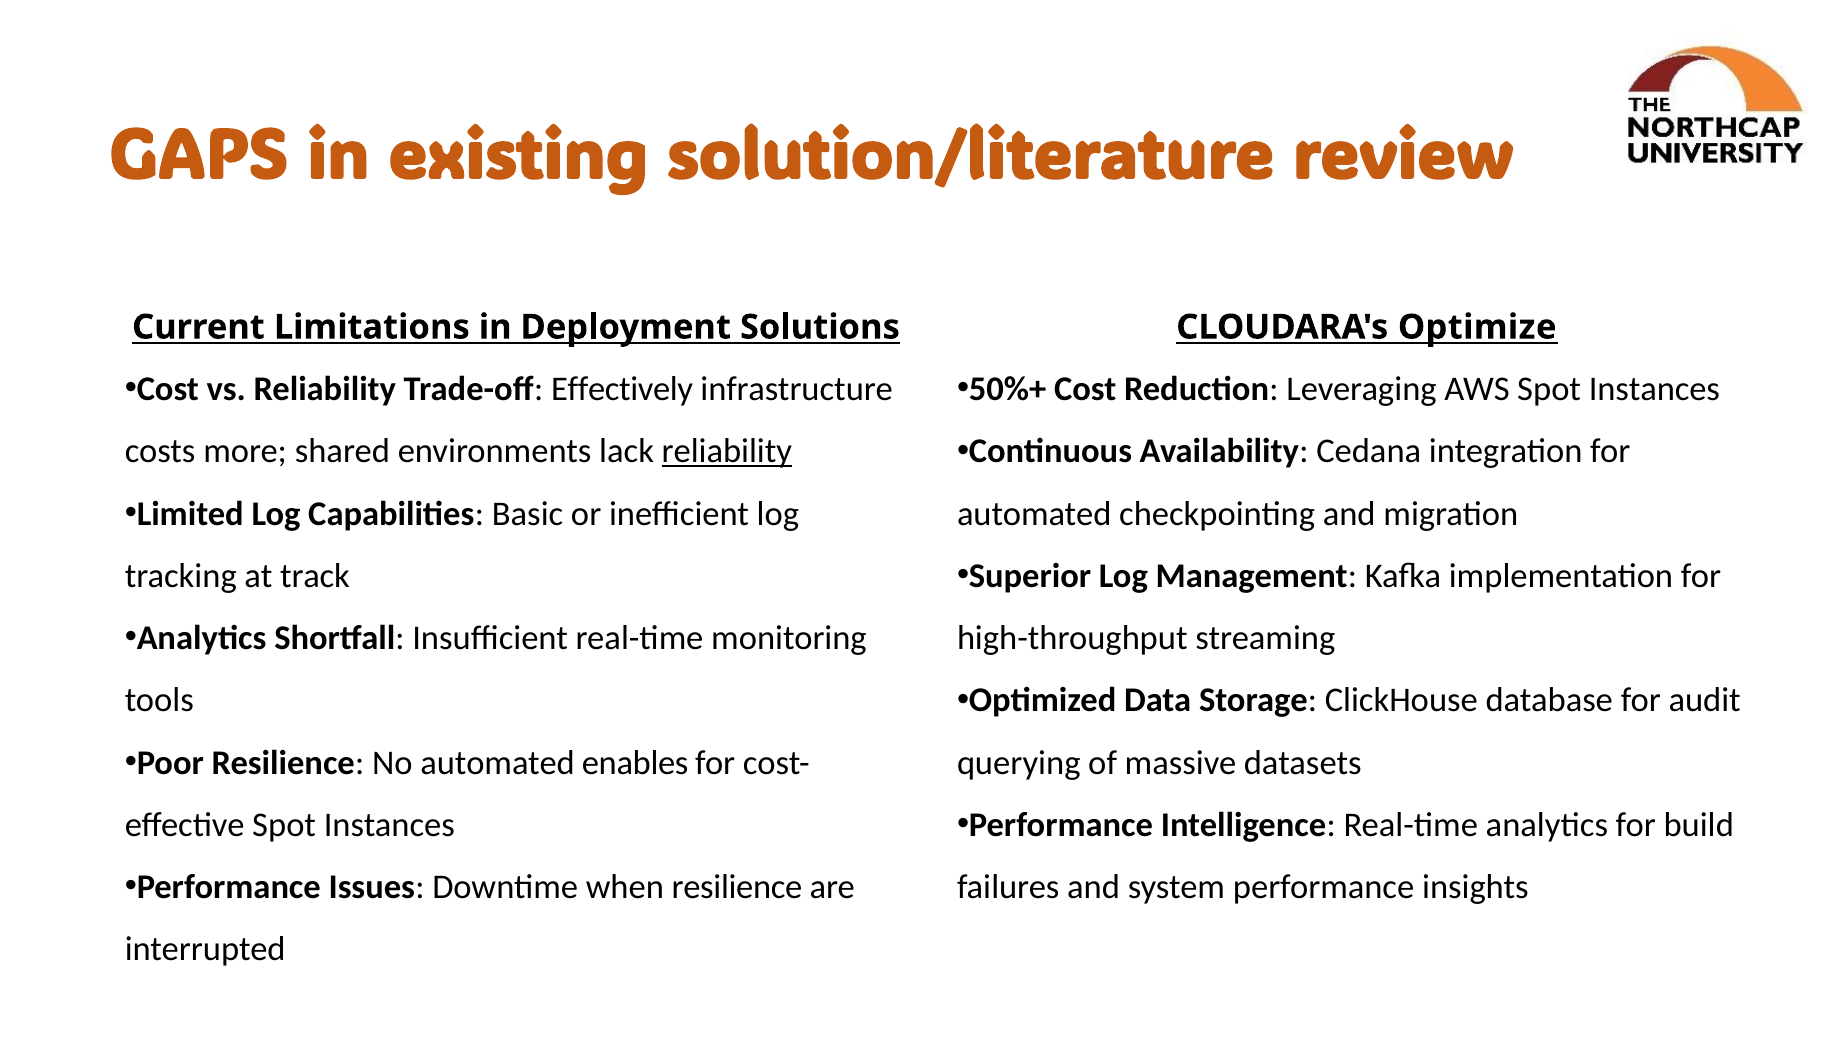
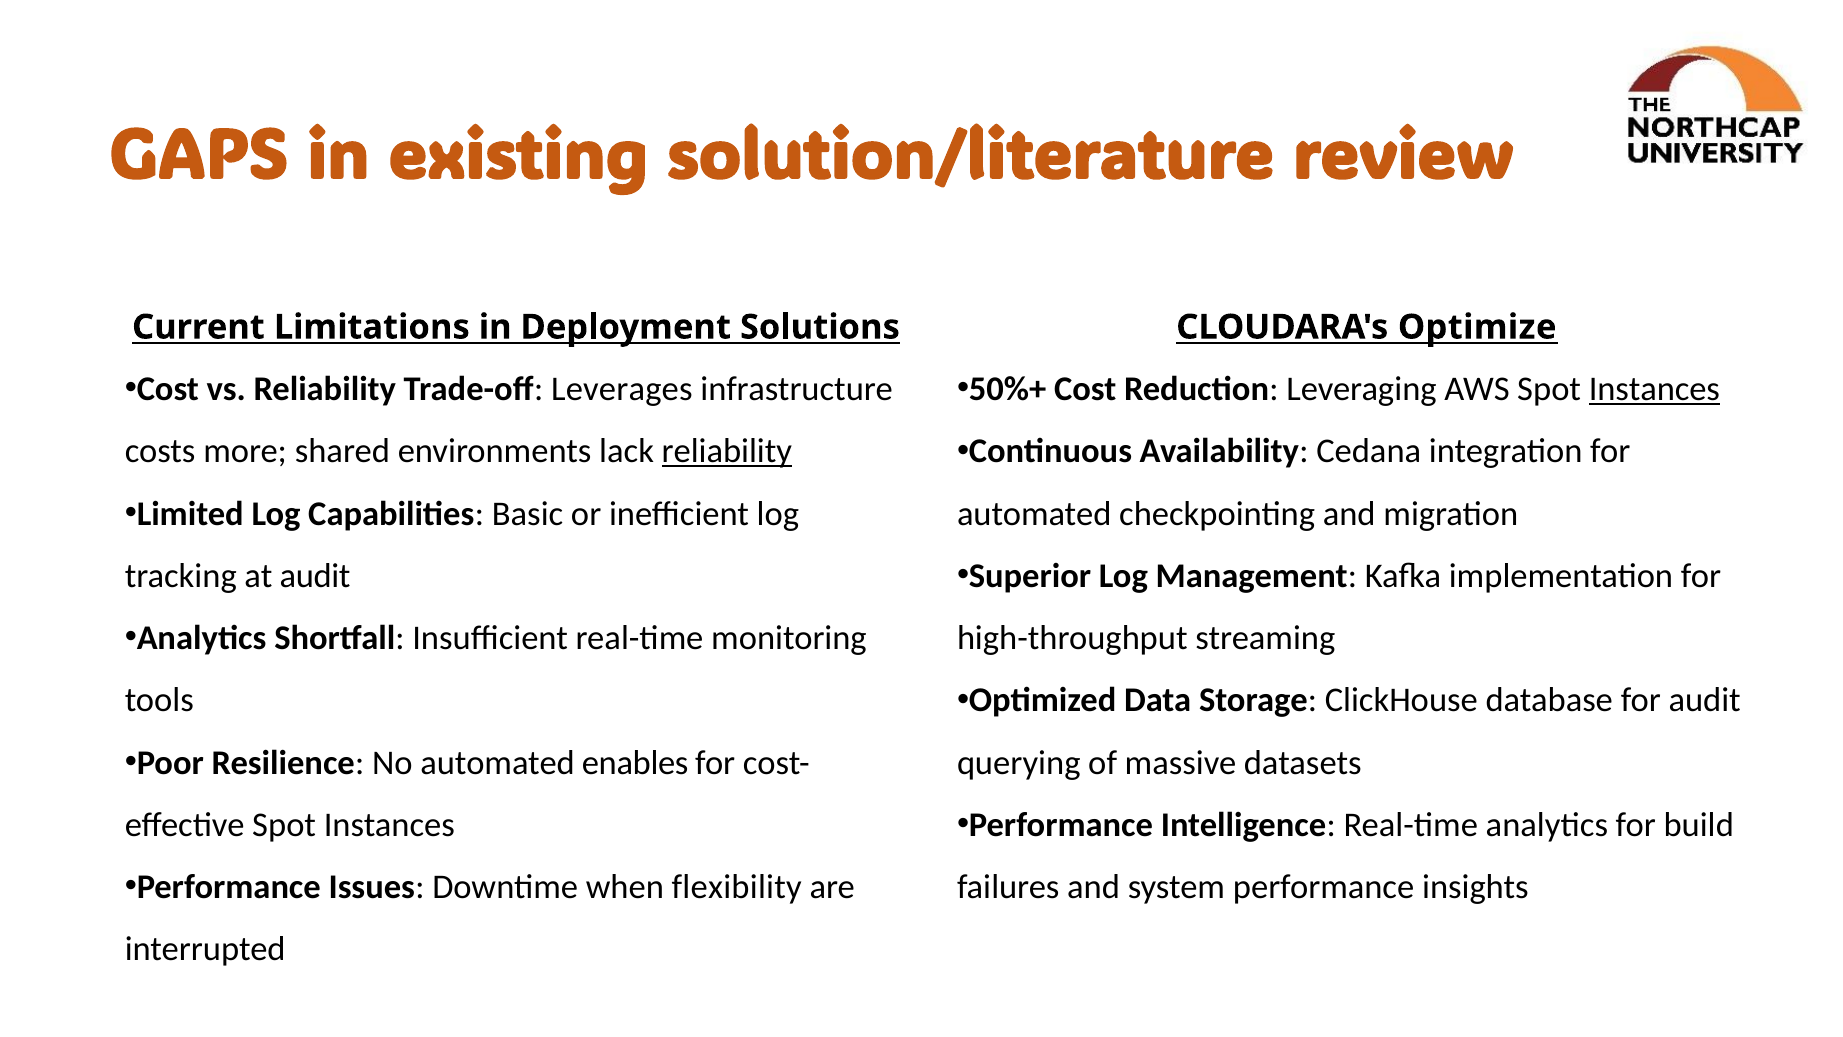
Effectively: Effectively -> Leverages
Instances at (1654, 389) underline: none -> present
at track: track -> audit
when resilience: resilience -> flexibility
